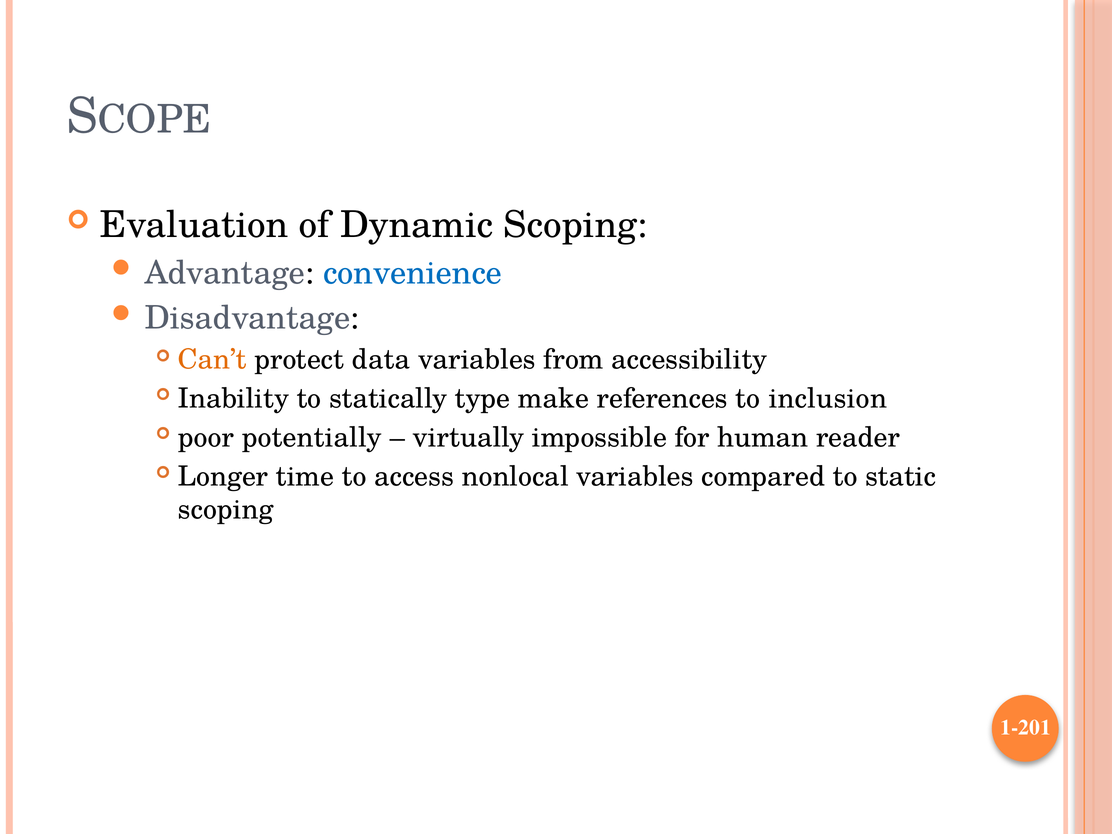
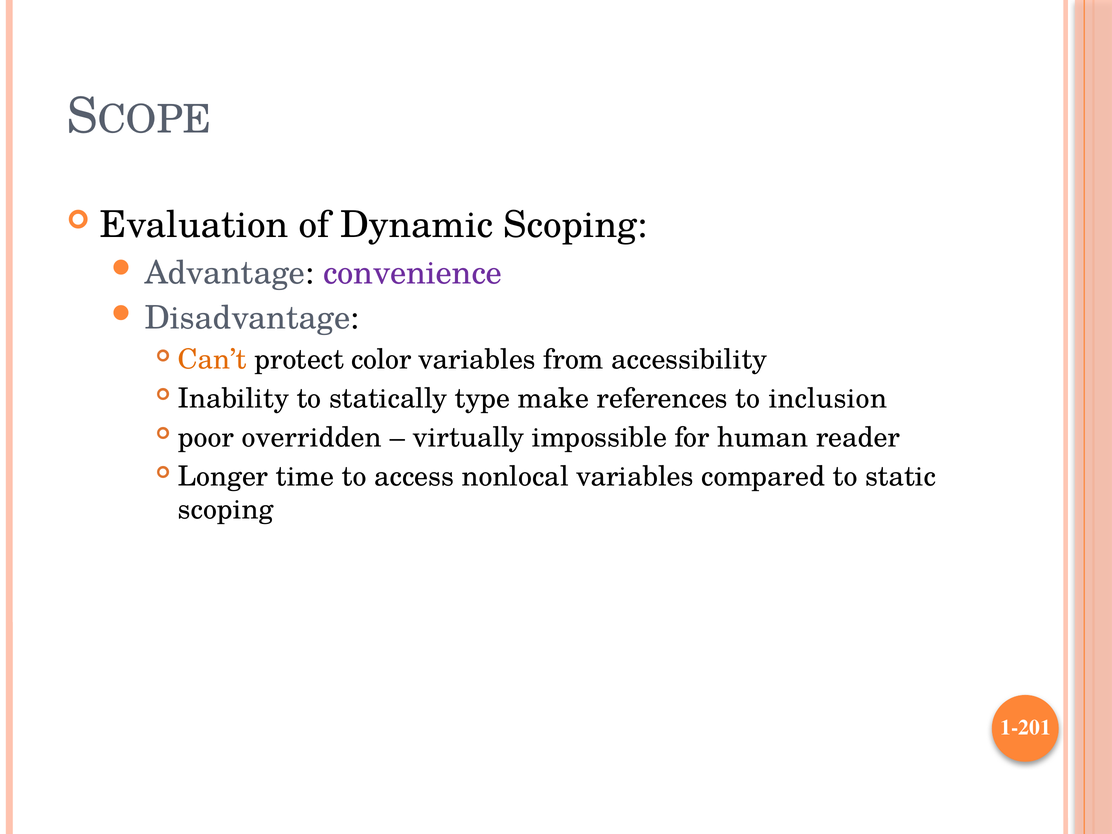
convenience colour: blue -> purple
data: data -> color
potentially: potentially -> overridden
